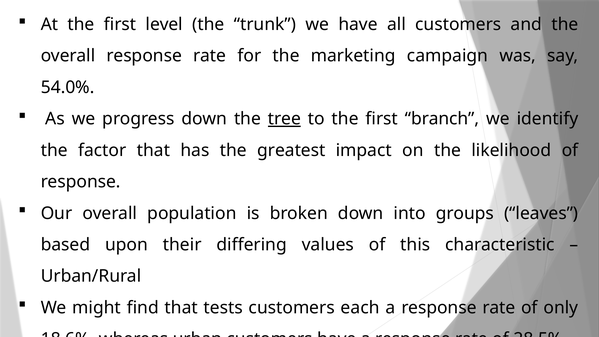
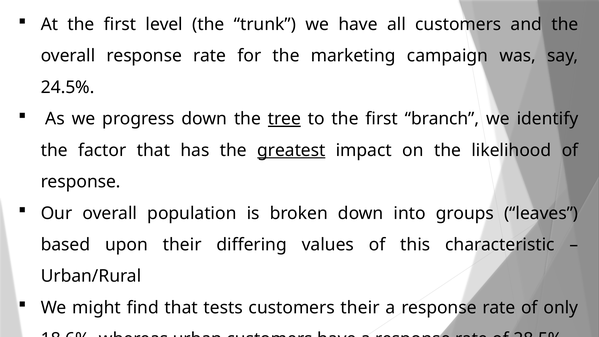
54.0%: 54.0% -> 24.5%
greatest underline: none -> present
customers each: each -> their
